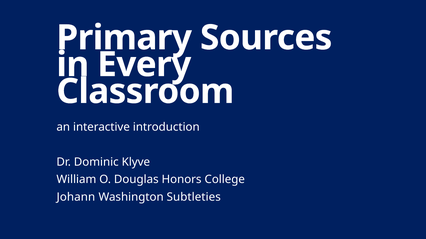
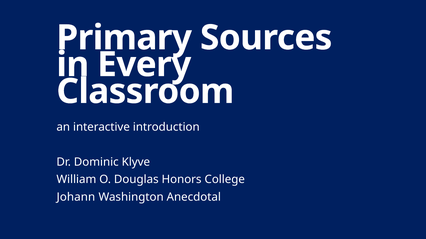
Subtleties: Subtleties -> Anecdotal
